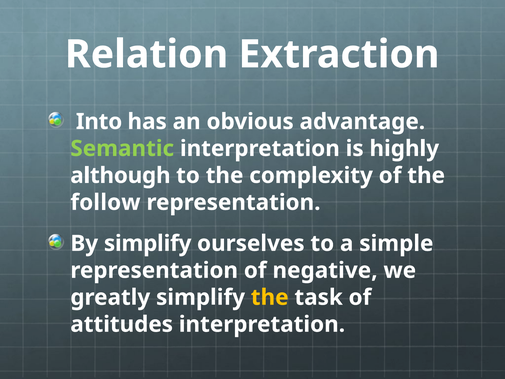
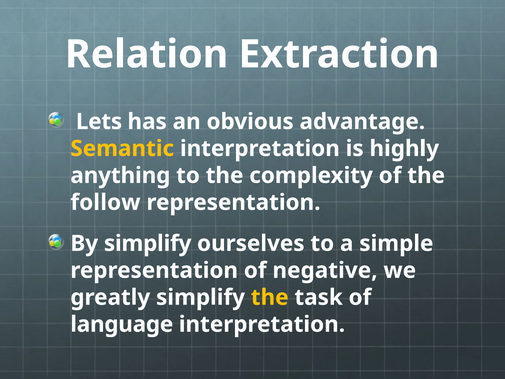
Into: Into -> Lets
Semantic colour: light green -> yellow
although: although -> anything
attitudes: attitudes -> language
